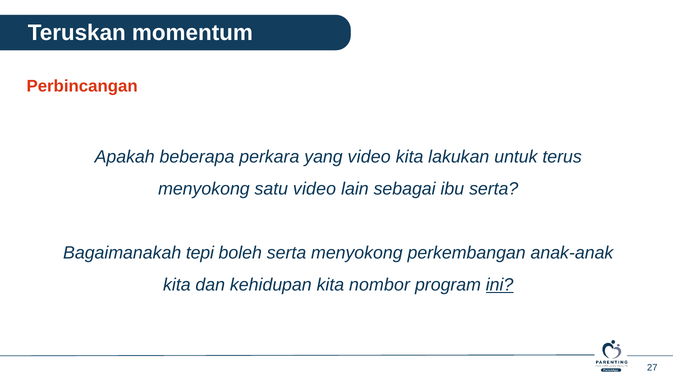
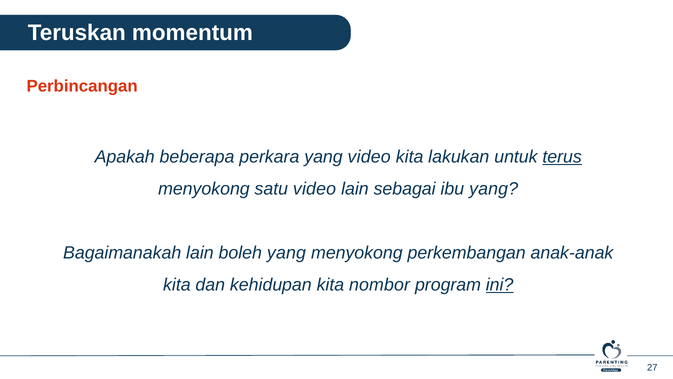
terus underline: none -> present
ibu serta: serta -> yang
Bagaimanakah tepi: tepi -> lain
boleh serta: serta -> yang
